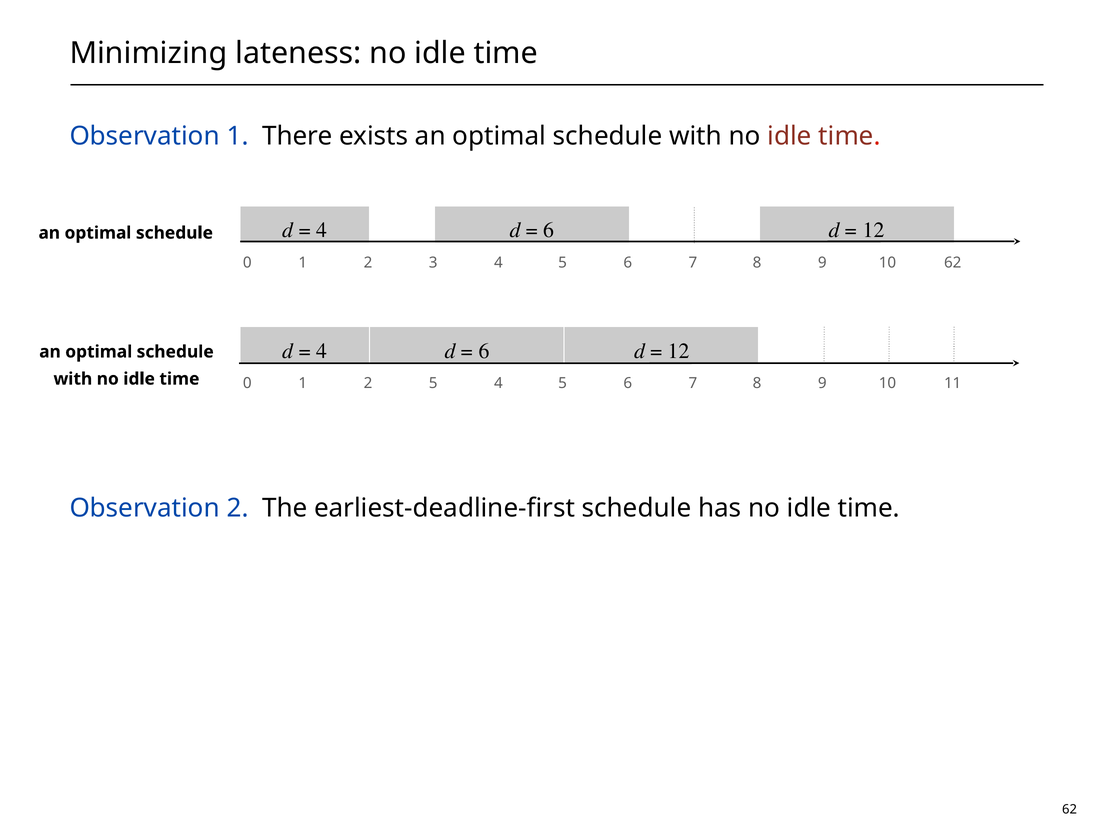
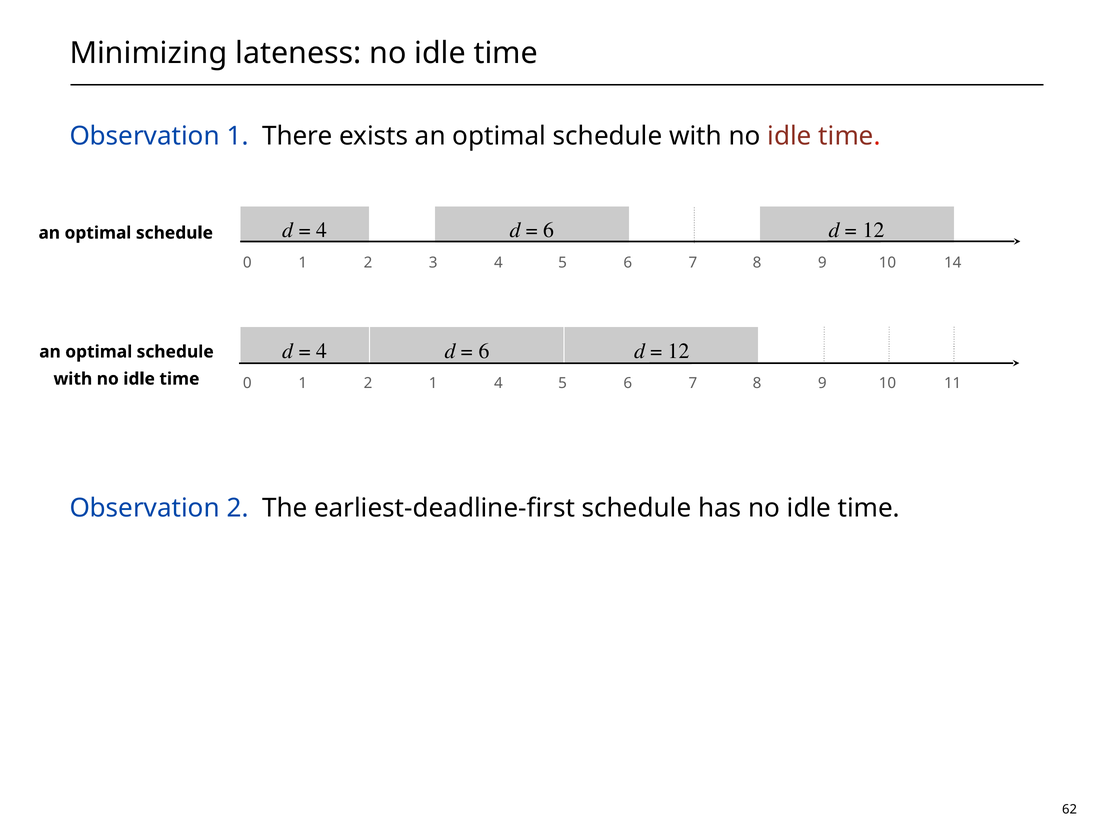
10 62: 62 -> 14
2 5: 5 -> 1
